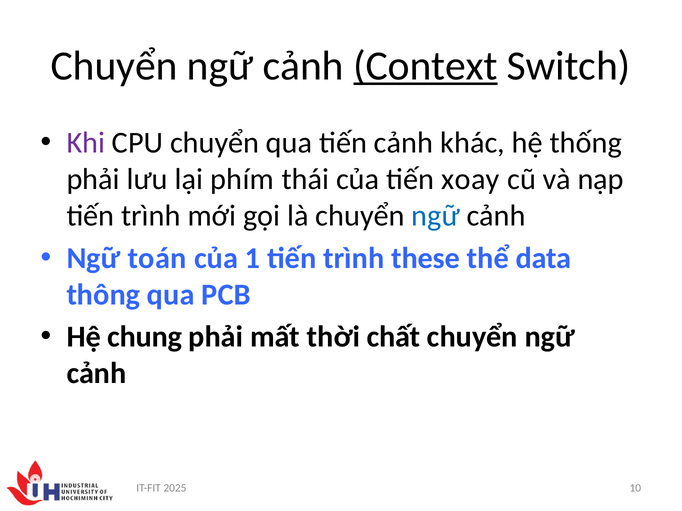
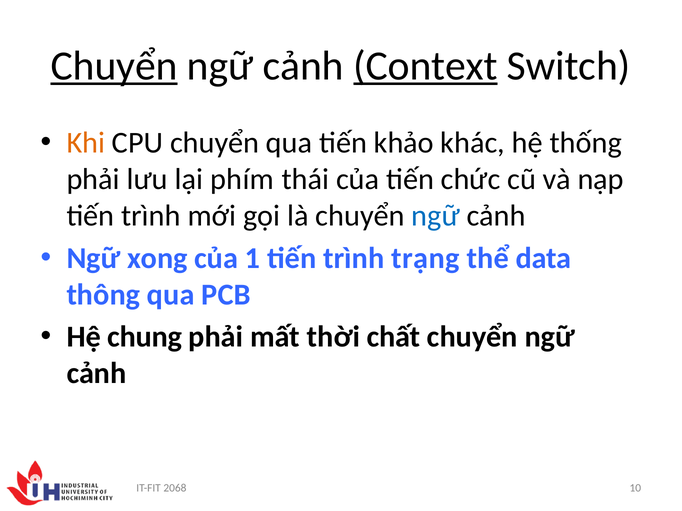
Chuyển at (114, 66) underline: none -> present
Khi colour: purple -> orange
tiến cảnh: cảnh -> khảo
xoay: xoay -> chức
toán: toán -> xong
these: these -> trạng
2025: 2025 -> 2068
